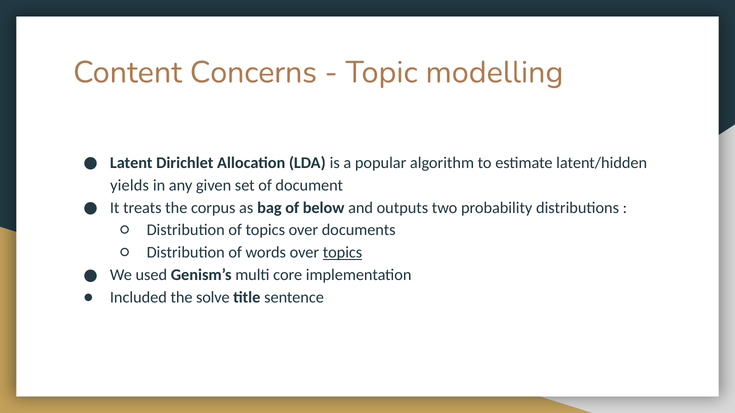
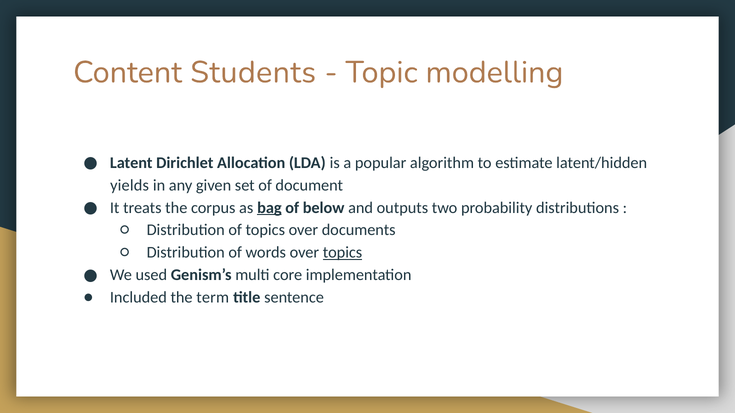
Concerns: Concerns -> Students
bag underline: none -> present
solve: solve -> term
